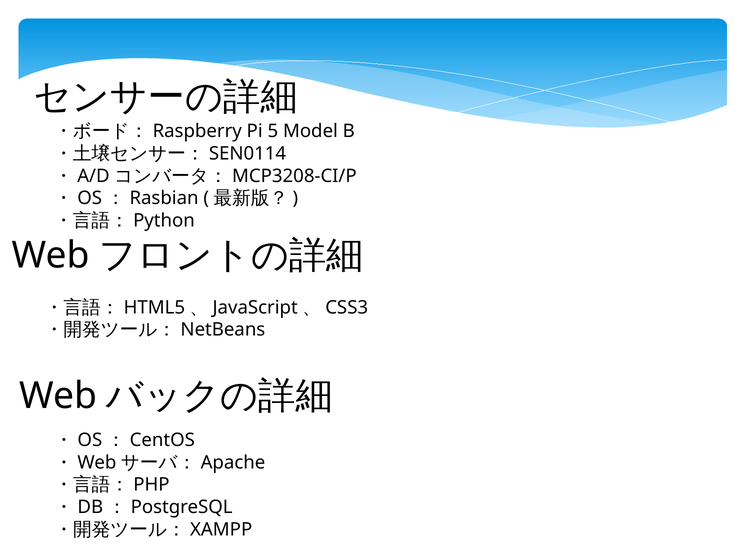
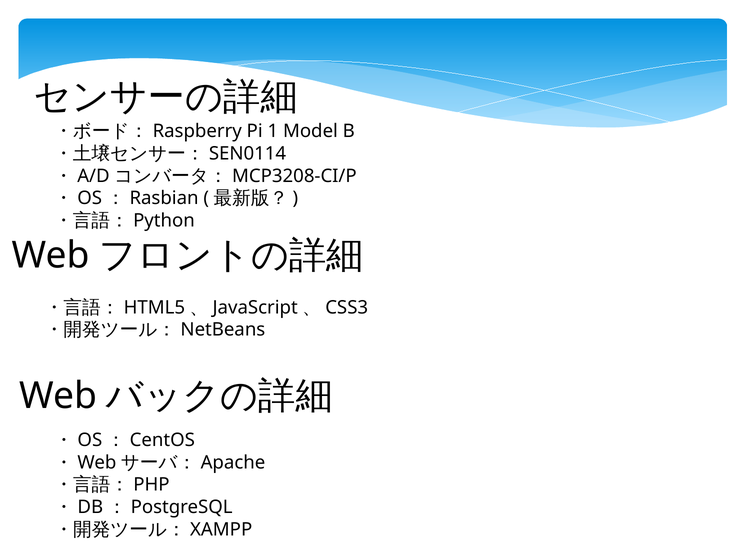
5: 5 -> 1
